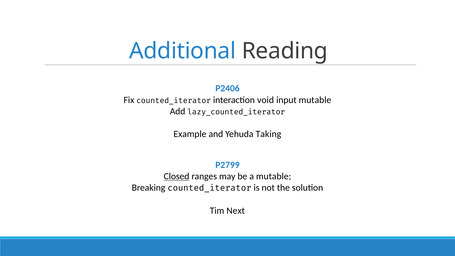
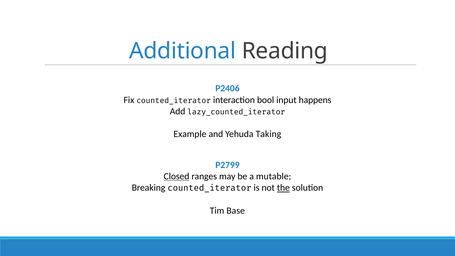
void: void -> bool
input mutable: mutable -> happens
the underline: none -> present
Next: Next -> Base
